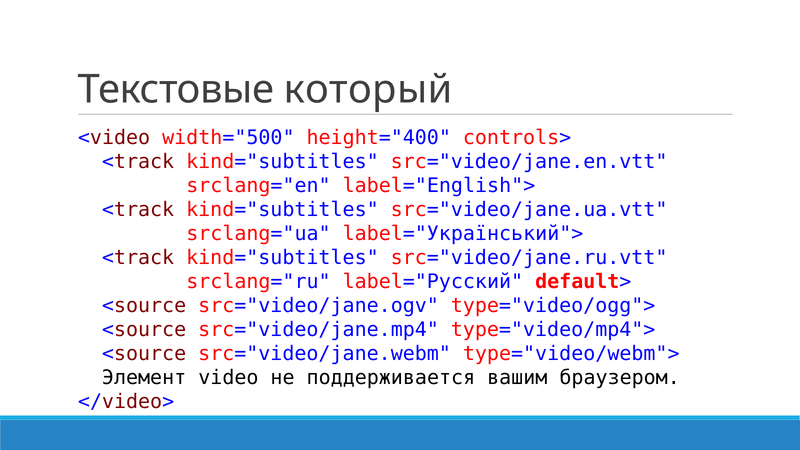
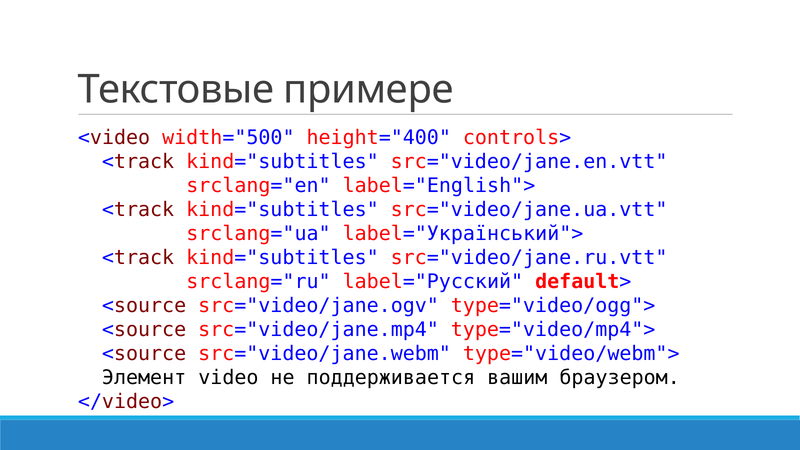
который: который -> примере
